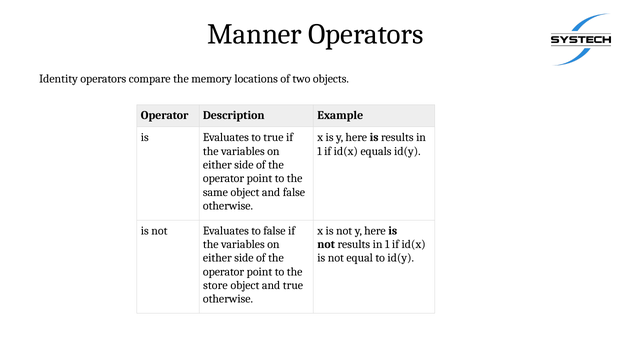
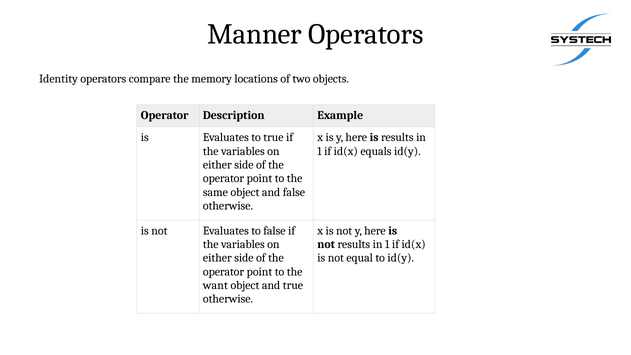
store: store -> want
